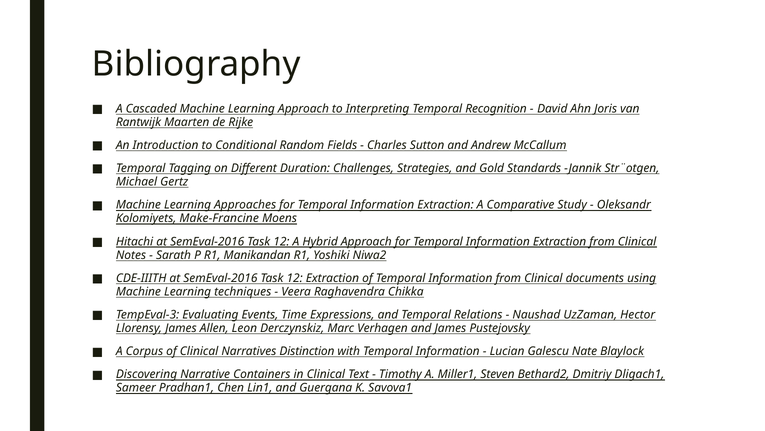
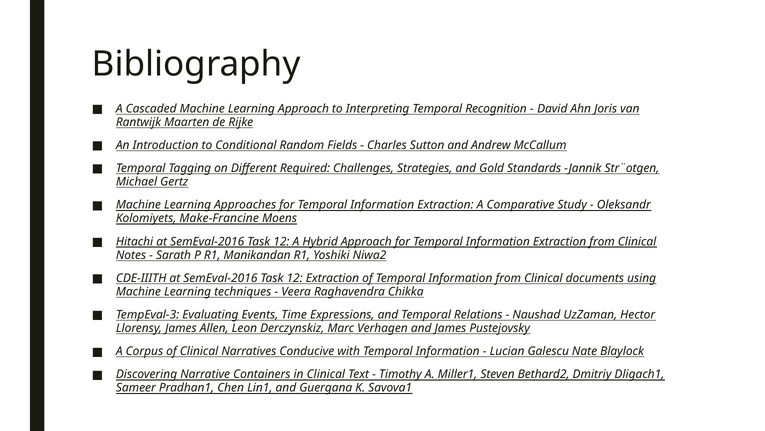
Duration: Duration -> Required
Distinction: Distinction -> Conducive
